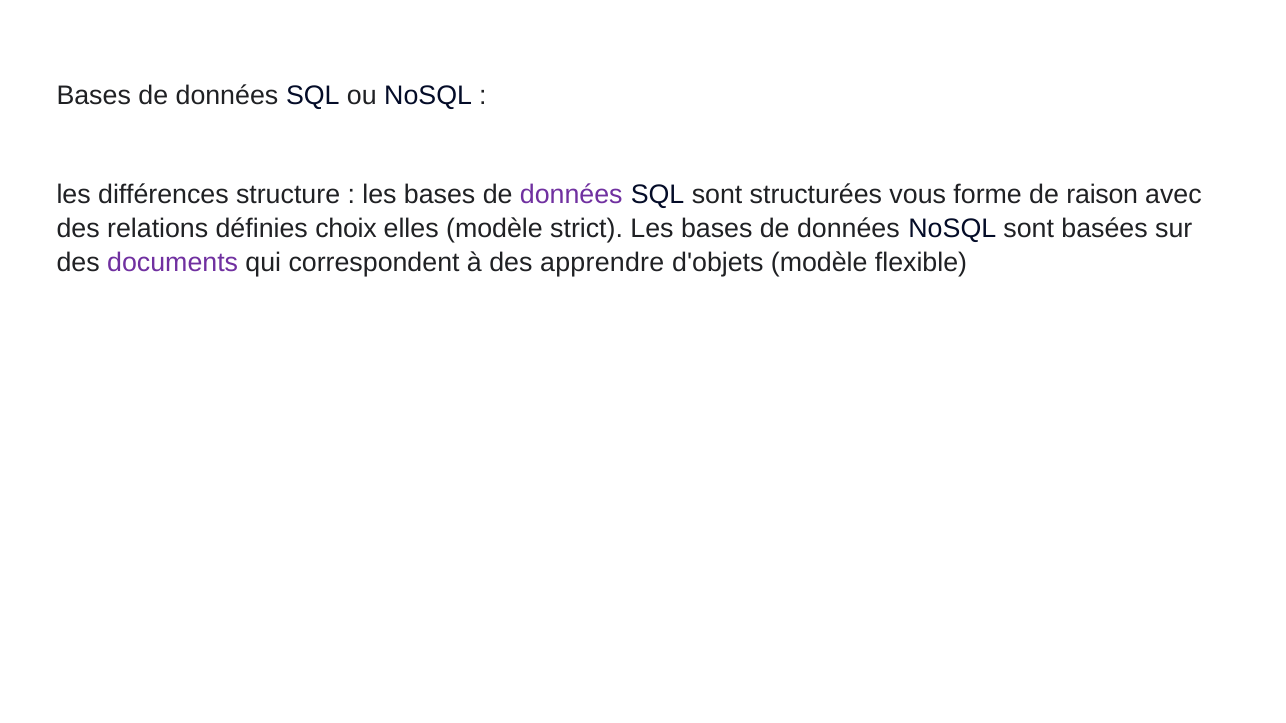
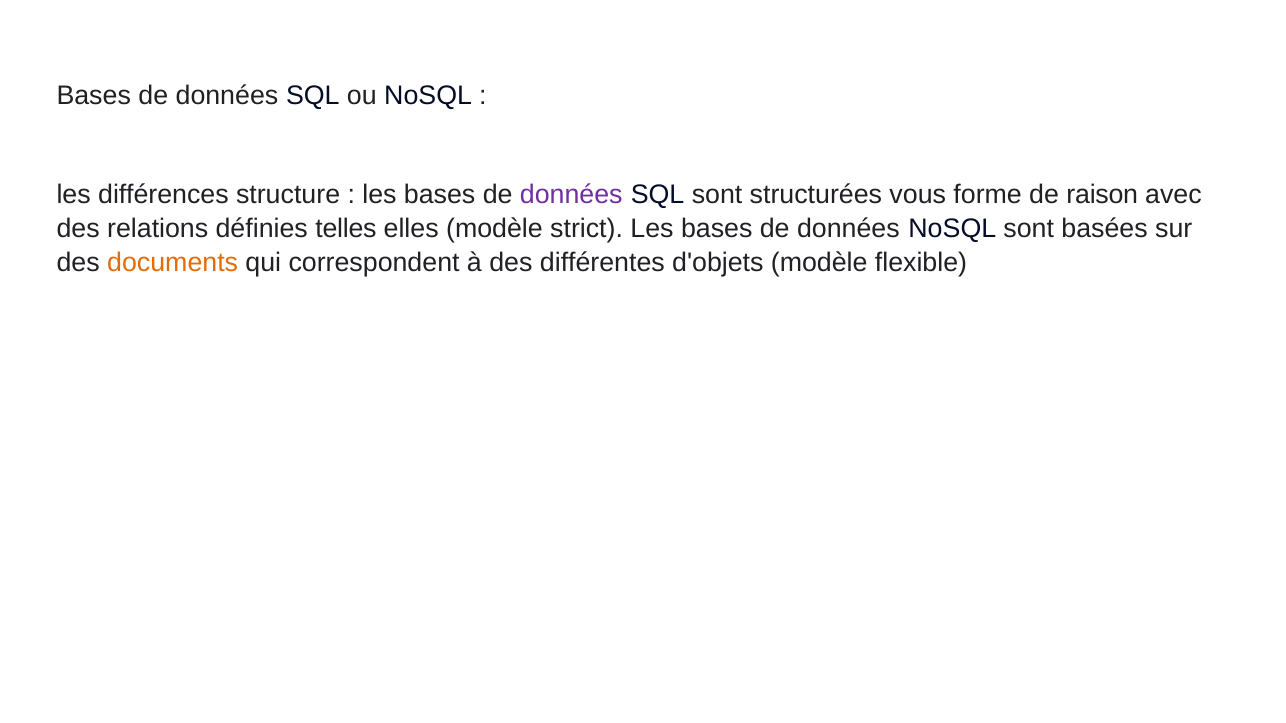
choix: choix -> telles
documents colour: purple -> orange
apprendre: apprendre -> différentes
